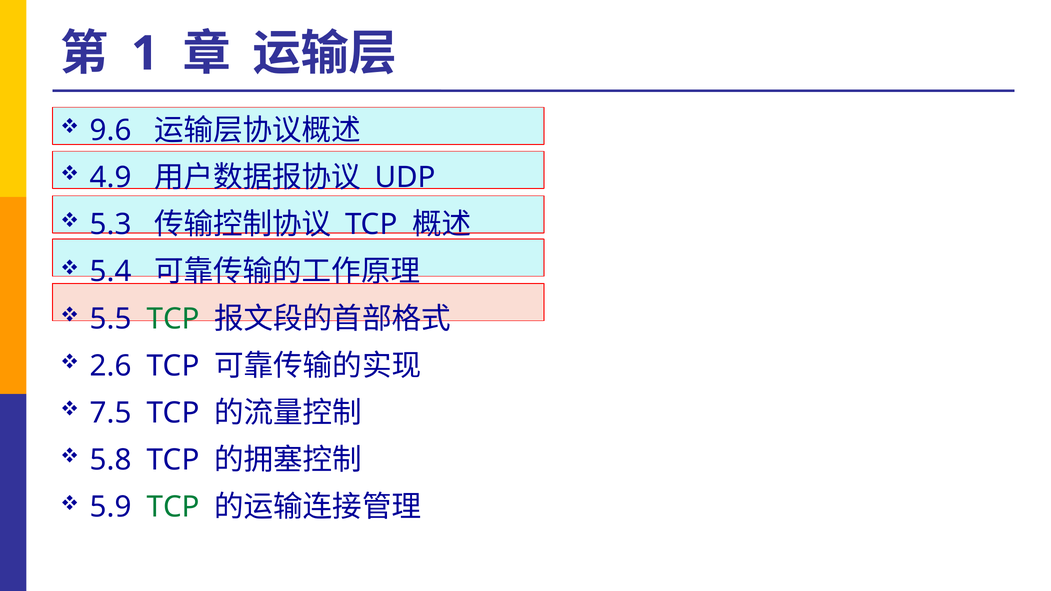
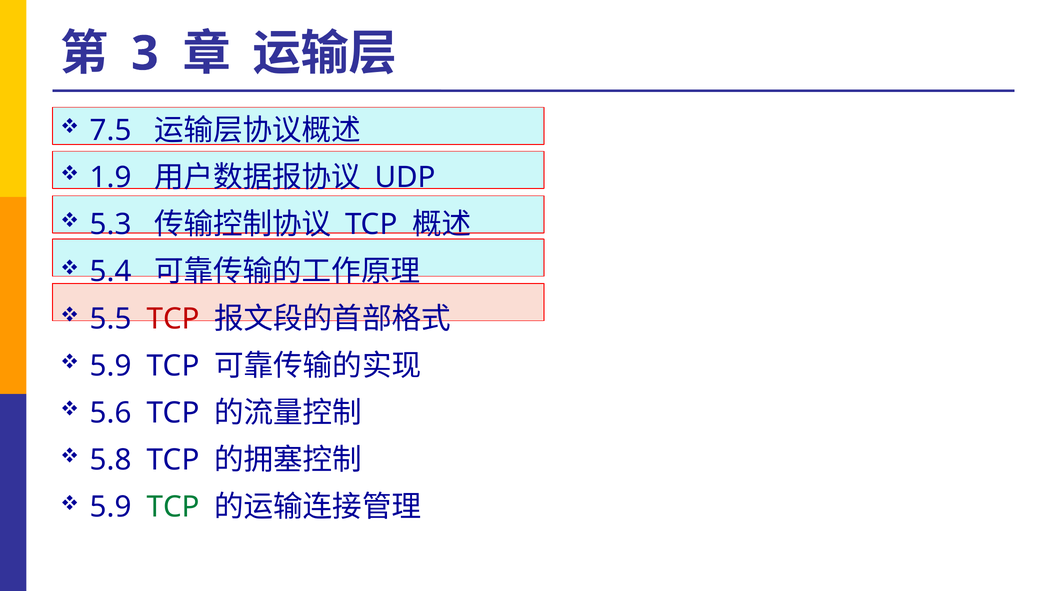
1: 1 -> 3
9.6: 9.6 -> 7.5
4.9: 4.9 -> 1.9
TCP at (173, 319) colour: green -> red
2.6 at (111, 366): 2.6 -> 5.9
7.5: 7.5 -> 5.6
